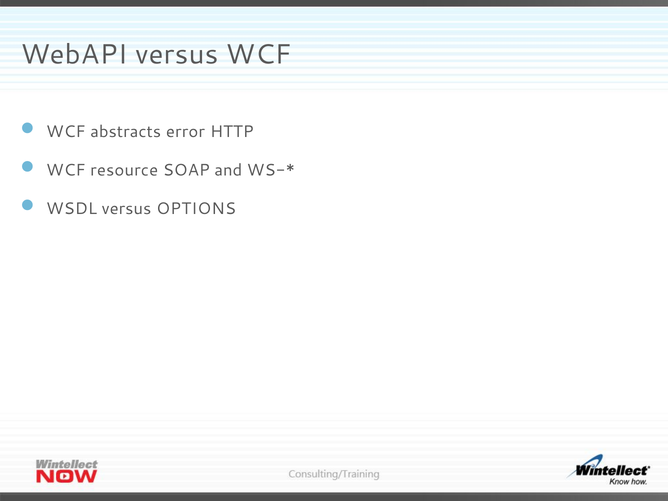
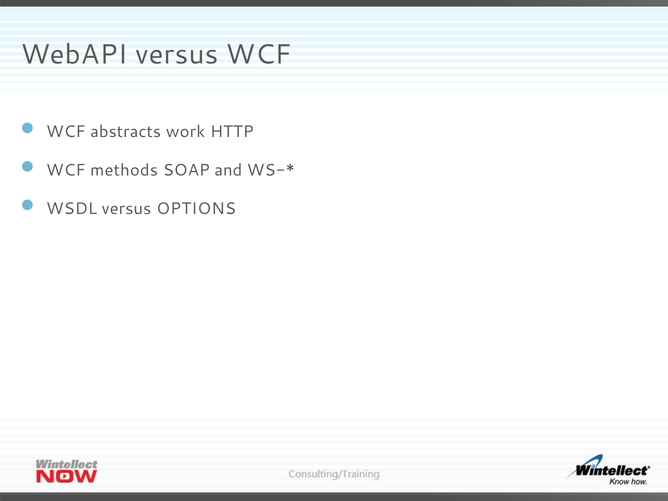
error: error -> work
resource: resource -> methods
